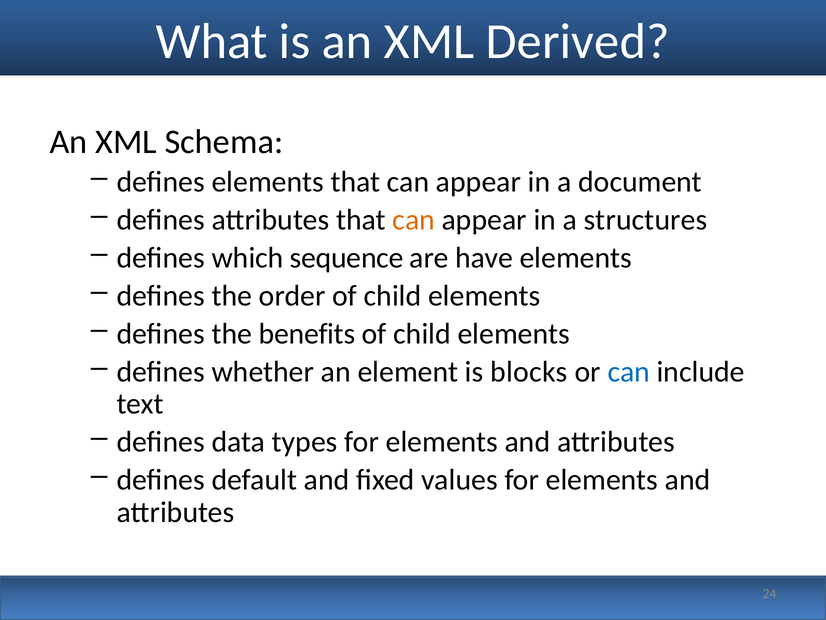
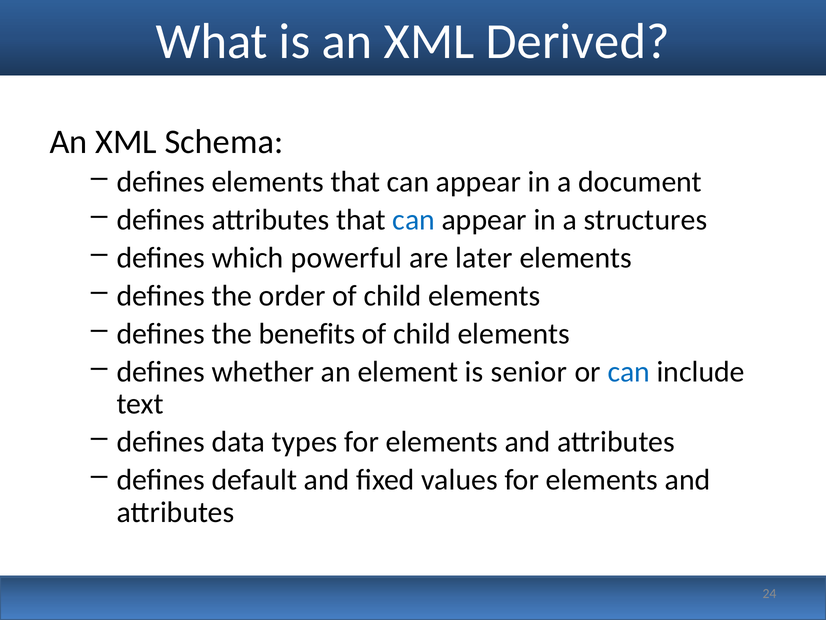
can at (414, 220) colour: orange -> blue
sequence: sequence -> powerful
have: have -> later
blocks: blocks -> senior
